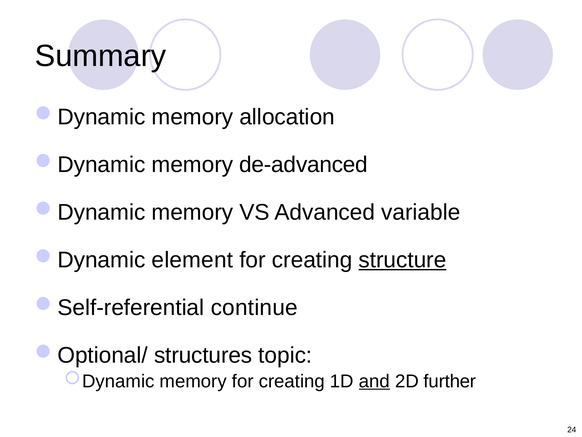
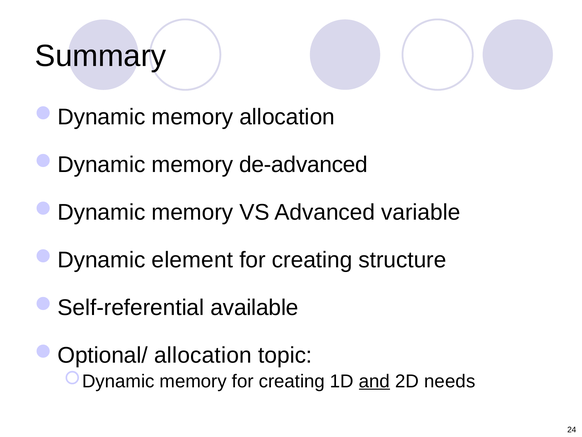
structure underline: present -> none
continue: continue -> available
structures at (203, 355): structures -> allocation
further: further -> needs
